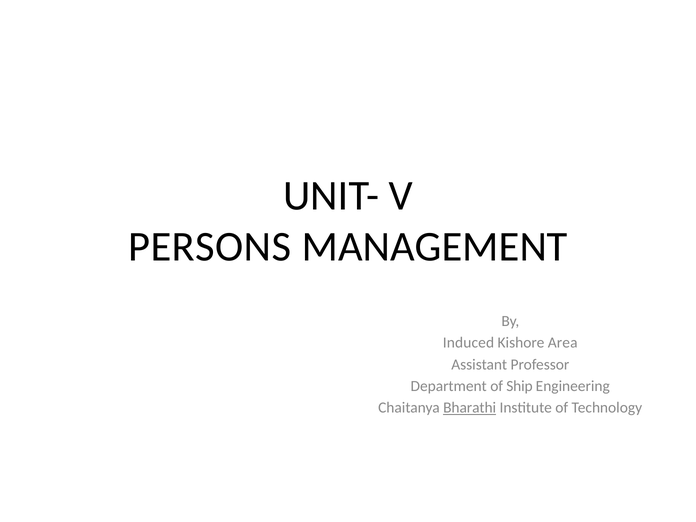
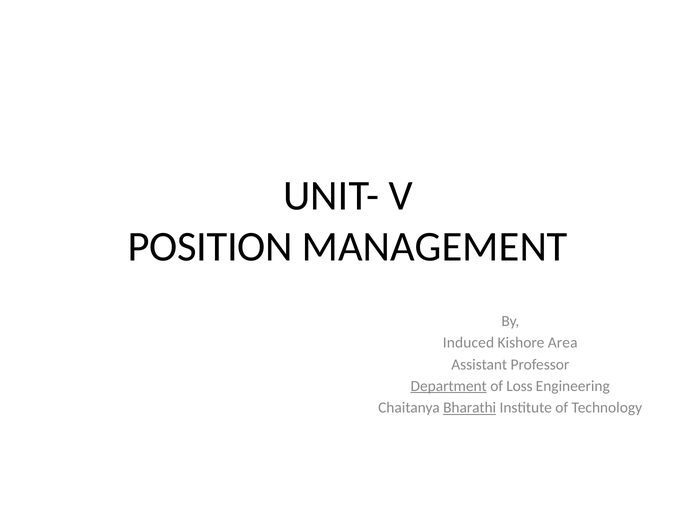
PERSONS: PERSONS -> POSITION
Department underline: none -> present
Ship: Ship -> Loss
